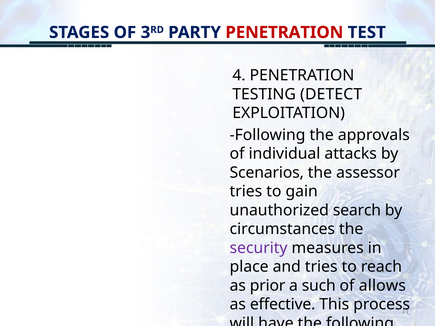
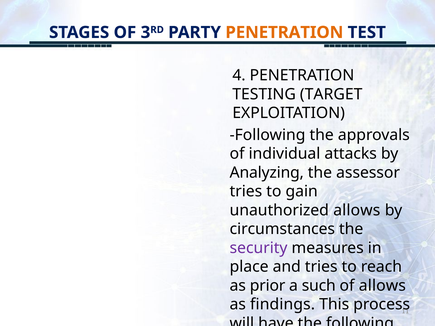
PENETRATION at (284, 32) colour: red -> orange
DETECT: DETECT -> TARGET
Scenarios: Scenarios -> Analyzing
unauthorized search: search -> allows
effective: effective -> findings
